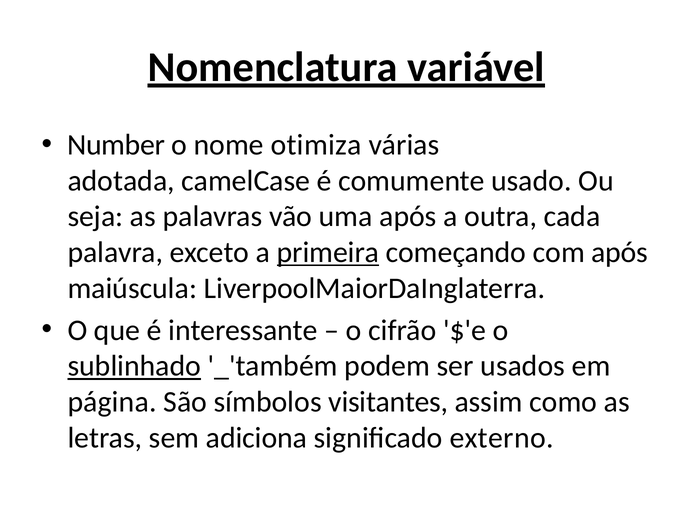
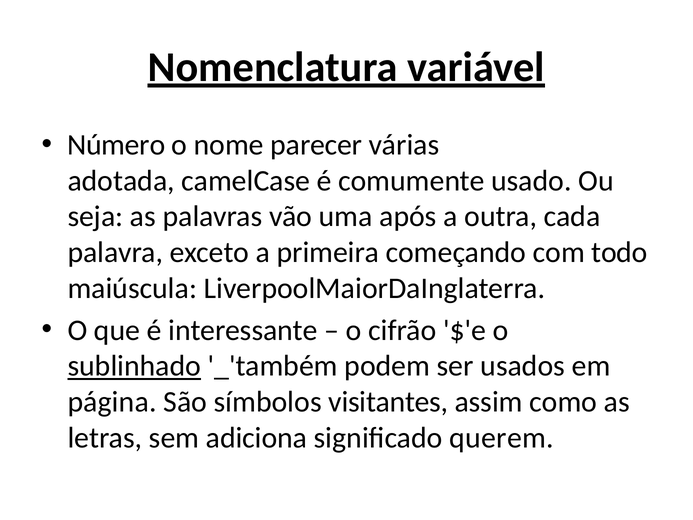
Number: Number -> Número
otimiza: otimiza -> parecer
primeira underline: present -> none
com após: após -> todo
externo: externo -> querem
